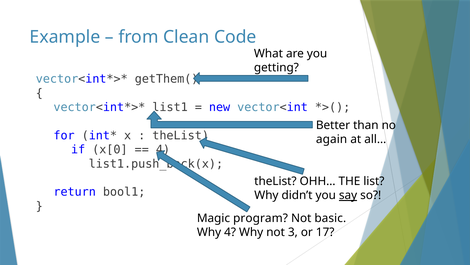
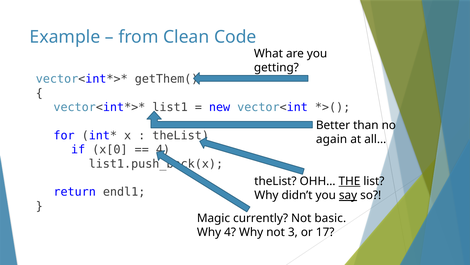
THE underline: none -> present
bool1: bool1 -> endl1
program: program -> currently
